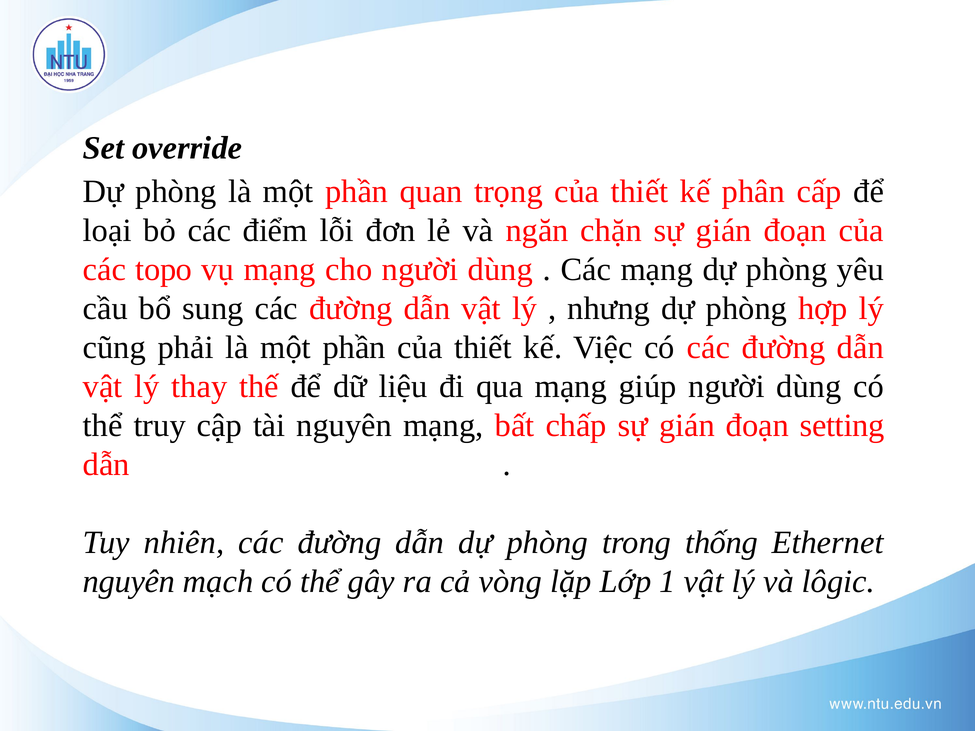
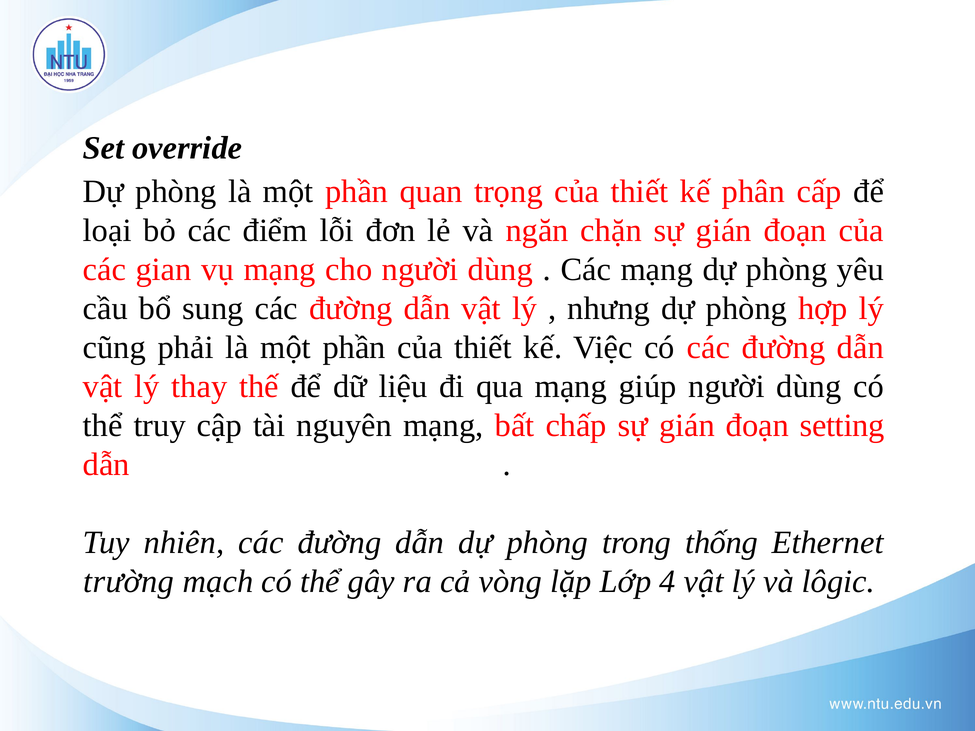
topo: topo -> gian
nguyên at (129, 582): nguyên -> trường
1: 1 -> 4
